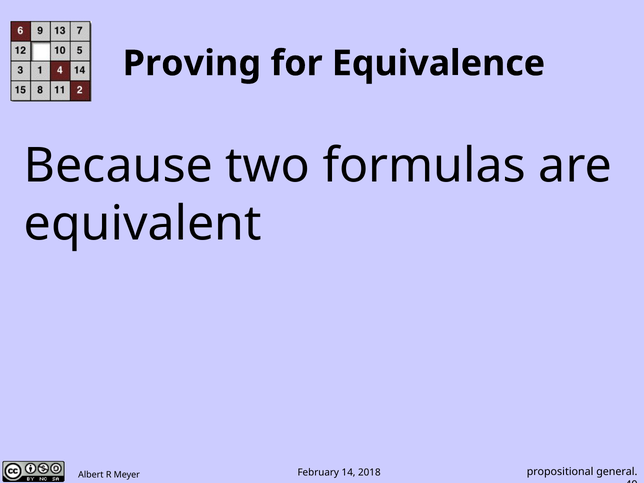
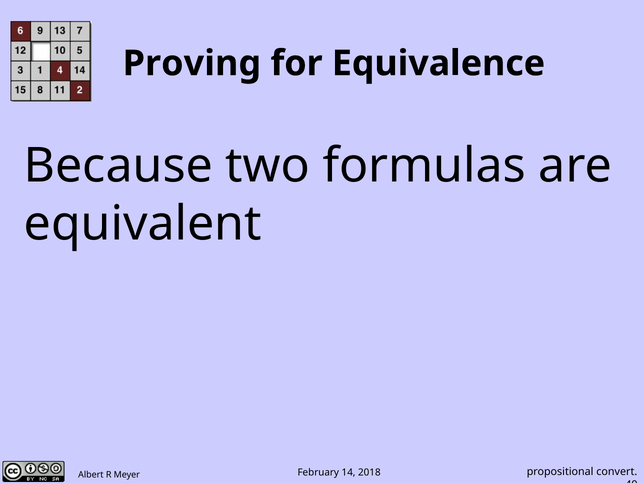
general: general -> convert
